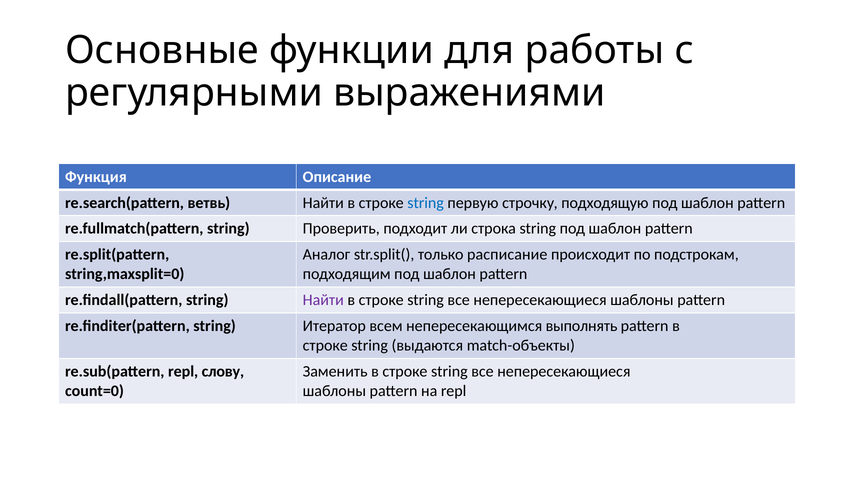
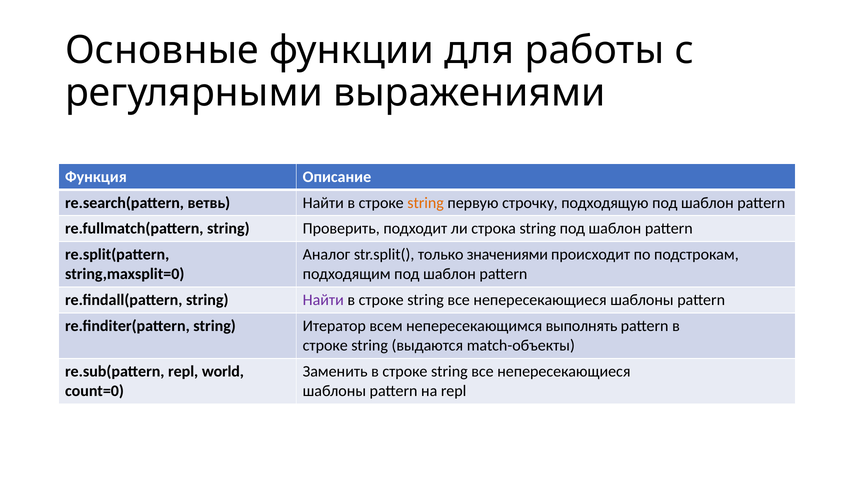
string at (426, 203) colour: blue -> orange
расписание: расписание -> значениями
слову: слову -> world
